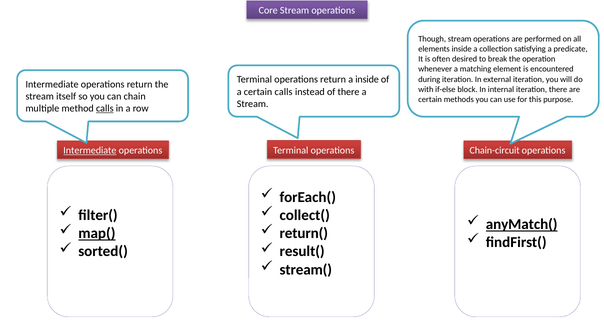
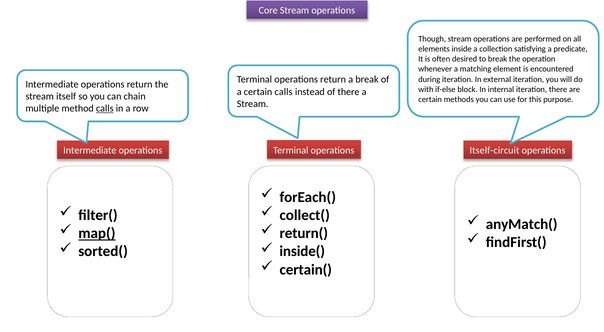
a inside: inside -> break
Intermediate at (90, 151) underline: present -> none
Chain-circuit: Chain-circuit -> Itself-circuit
anyMatch( underline: present -> none
result(: result( -> inside(
stream(: stream( -> certain(
